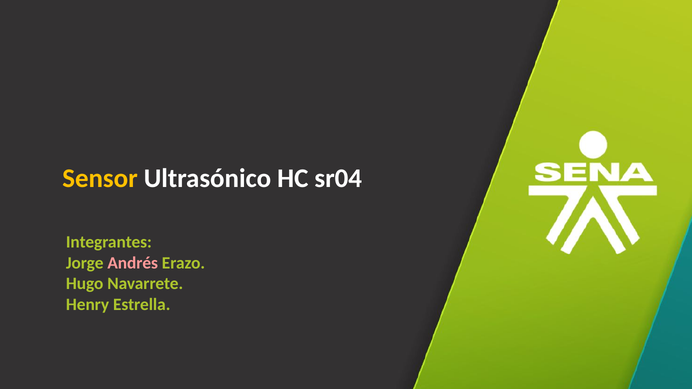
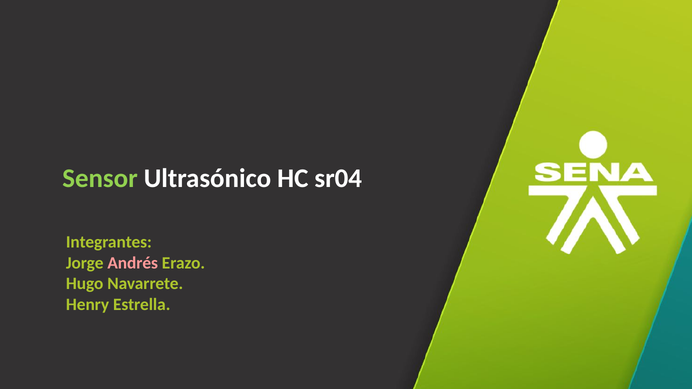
Sensor colour: yellow -> light green
